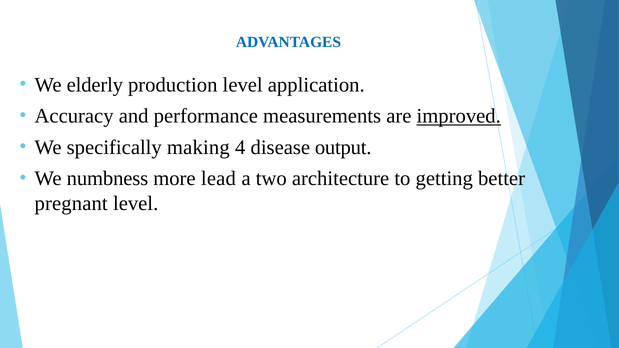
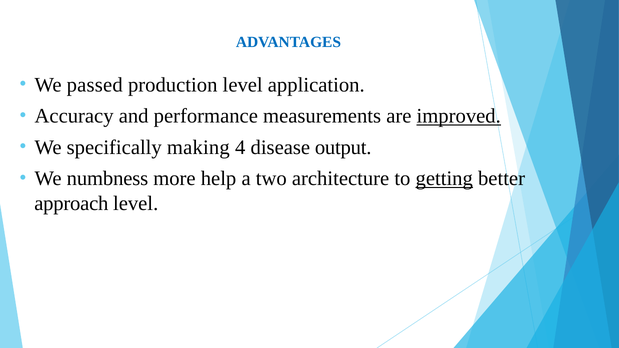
elderly: elderly -> passed
lead: lead -> help
getting underline: none -> present
pregnant: pregnant -> approach
